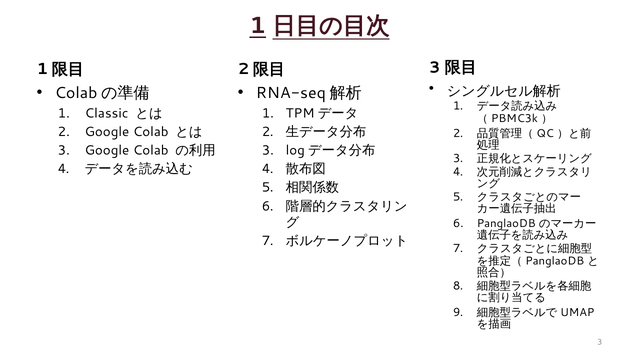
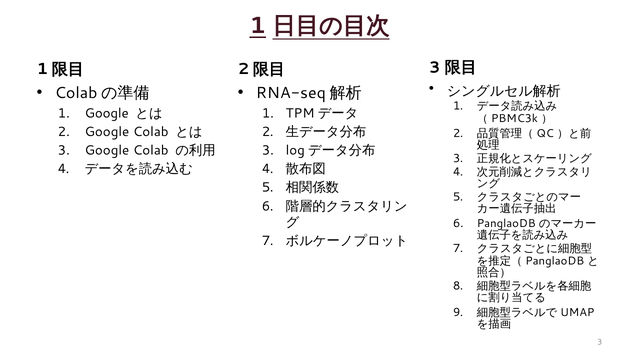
Classic at (107, 113): Classic -> Google
